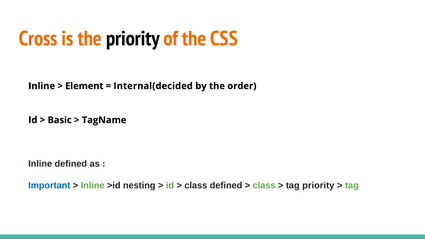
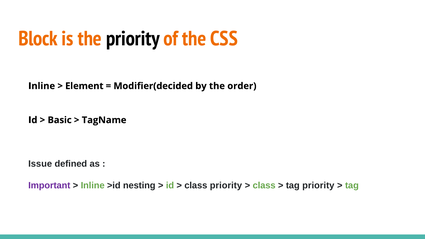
Cross: Cross -> Block
Internal(decided: Internal(decided -> Modifier(decided
Inline at (40, 164): Inline -> Issue
Important colour: blue -> purple
class defined: defined -> priority
